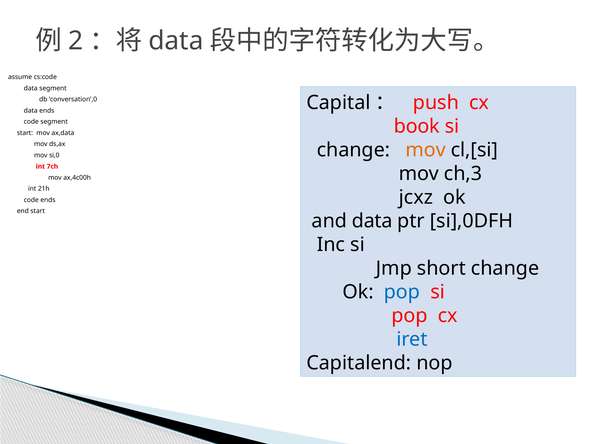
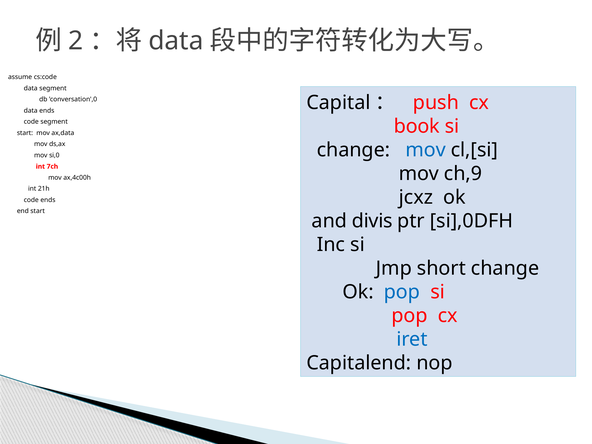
mov at (426, 150) colour: orange -> blue
ch,3: ch,3 -> ch,9
and data: data -> divis
